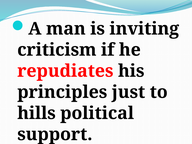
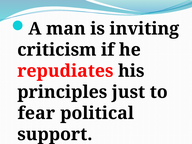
hills: hills -> fear
